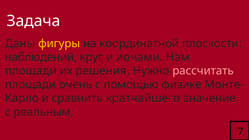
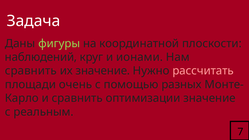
фигуры colour: yellow -> light green
площади at (31, 71): площади -> сравнить
их решения: решения -> значение
физике: физике -> разных
кратчайшего: кратчайшего -> оптимизации
